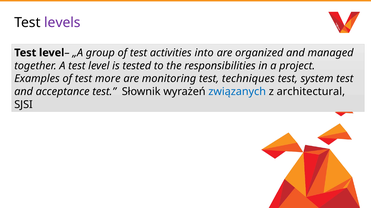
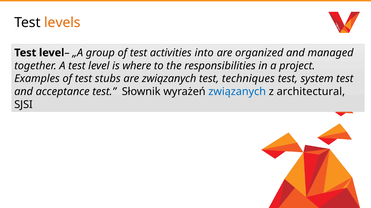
levels colour: purple -> orange
tested: tested -> where
more: more -> stubs
are monitoring: monitoring -> związanych
